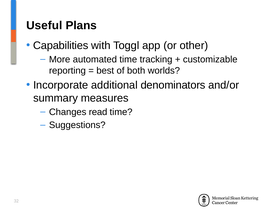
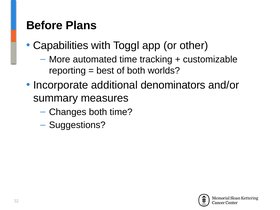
Useful: Useful -> Before
Changes read: read -> both
